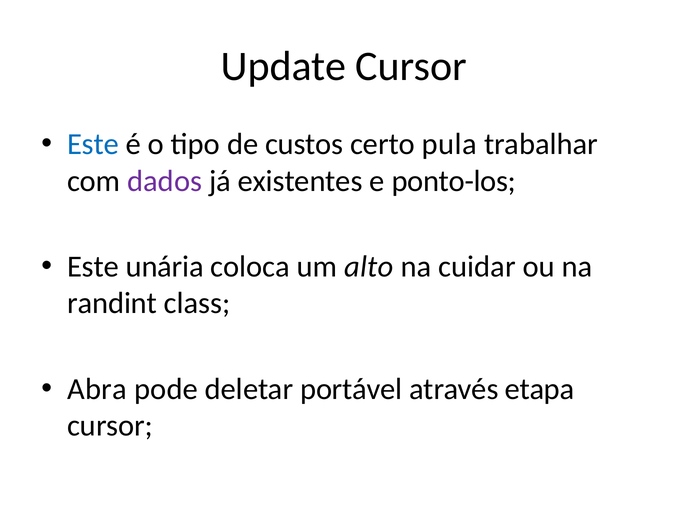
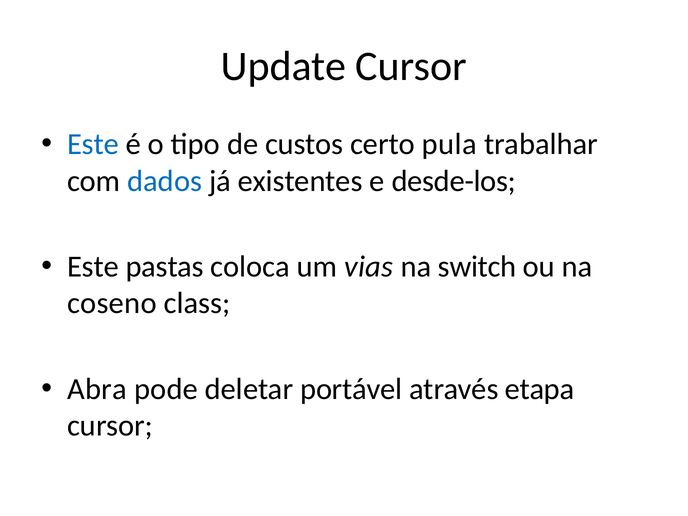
dados colour: purple -> blue
ponto-los: ponto-los -> desde-los
unária: unária -> pastas
alto: alto -> vias
cuidar: cuidar -> switch
randint: randint -> coseno
